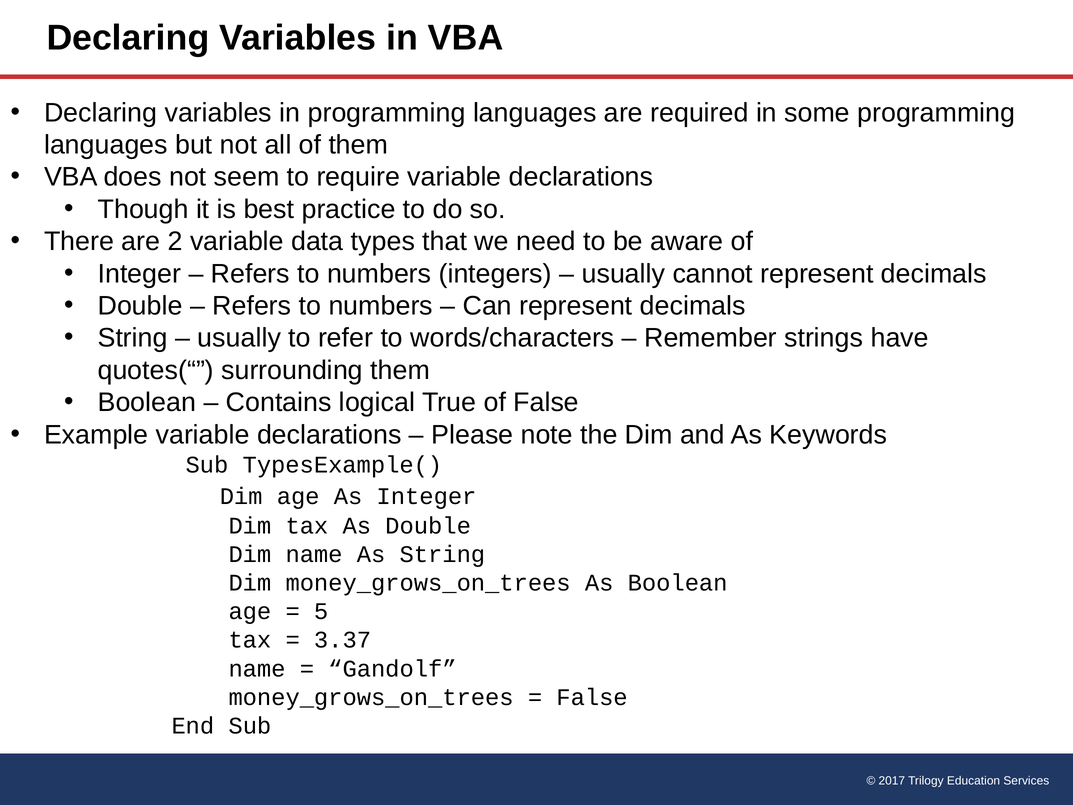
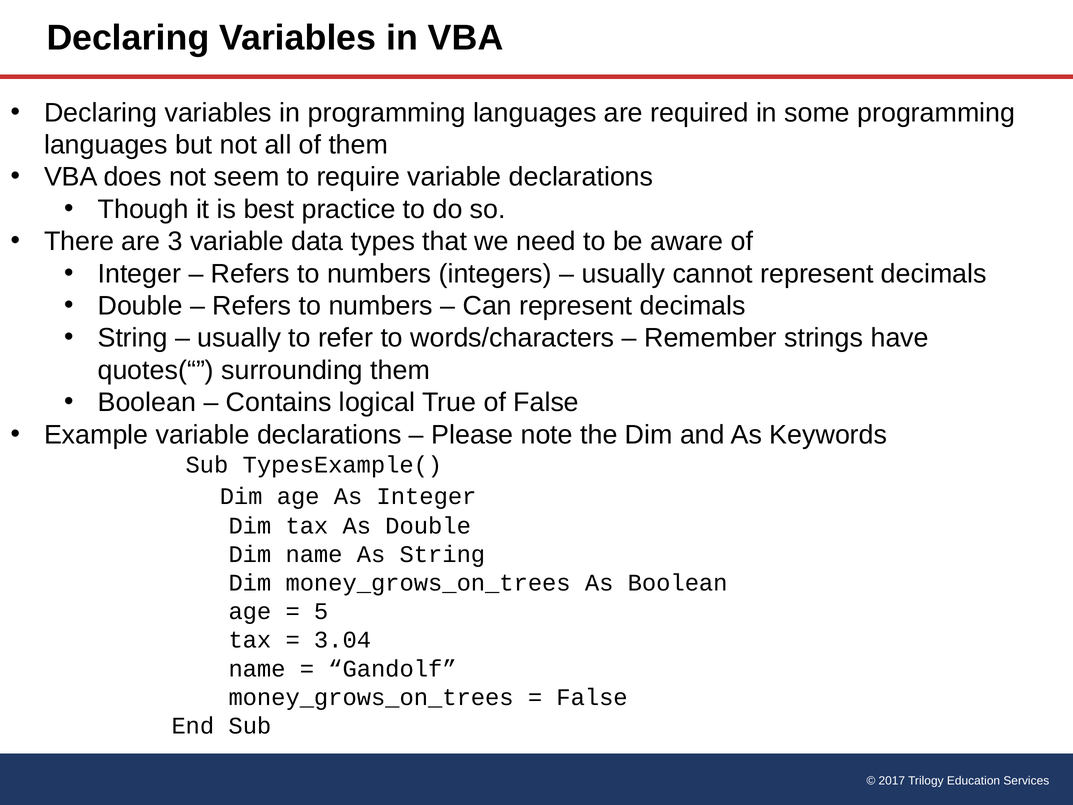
2: 2 -> 3
3.37: 3.37 -> 3.04
